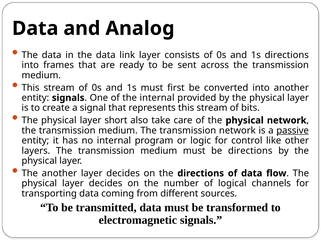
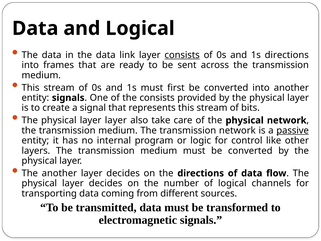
and Analog: Analog -> Logical
consists at (182, 55) underline: none -> present
the internal: internal -> consists
layer short: short -> layer
must be directions: directions -> converted
